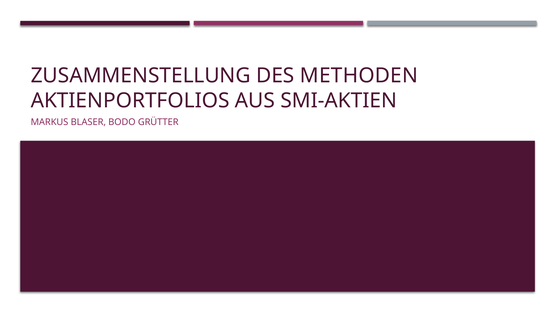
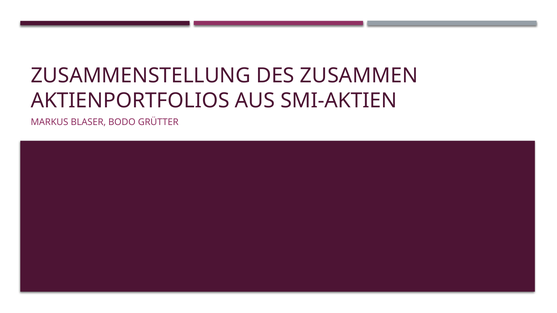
METHODEN: METHODEN -> ZUSAMMEN
